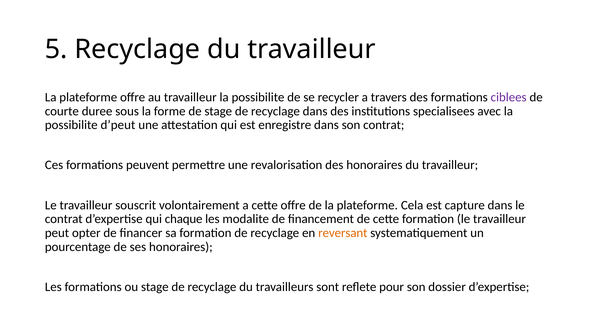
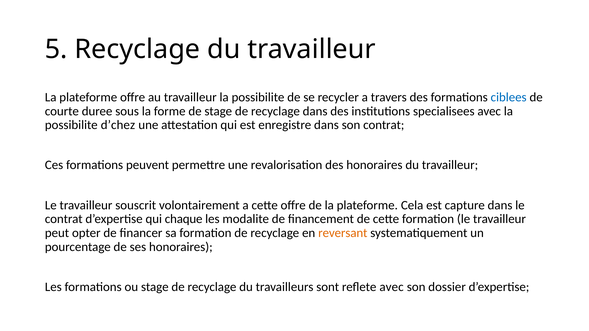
ciblees colour: purple -> blue
d’peut: d’peut -> d’chez
reflete pour: pour -> avec
